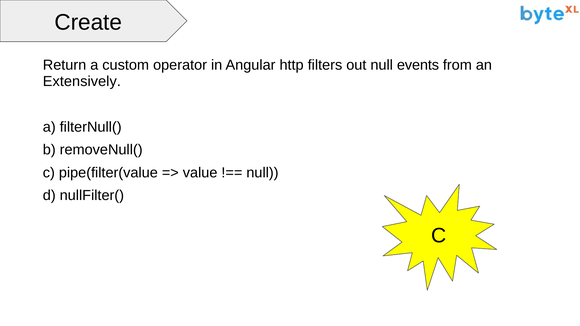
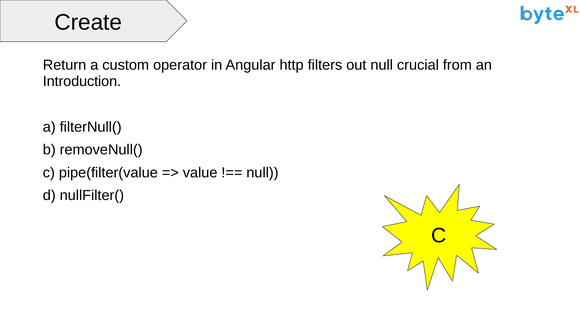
events: events -> crucial
Extensively: Extensively -> Introduction
